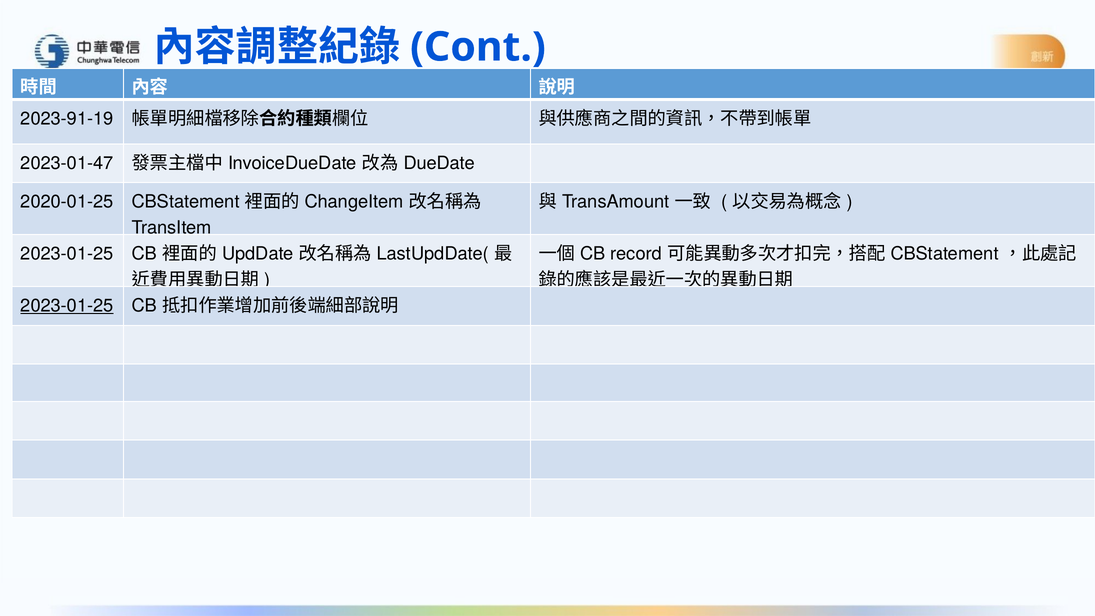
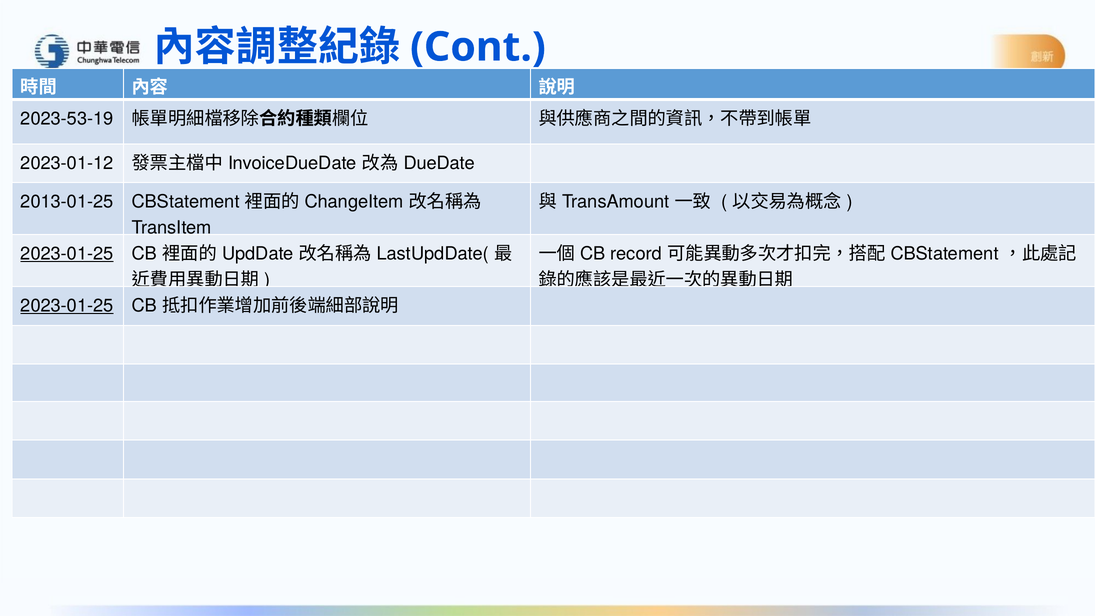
2023-91-19: 2023-91-19 -> 2023-53-19
2023-01-47: 2023-01-47 -> 2023-01-12
2020-01-25: 2020-01-25 -> 2013-01-25
2023-01-25 at (67, 254) underline: none -> present
